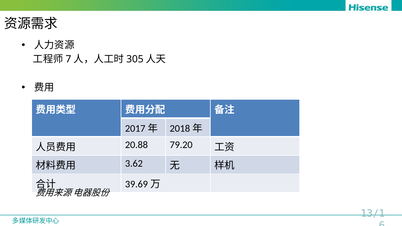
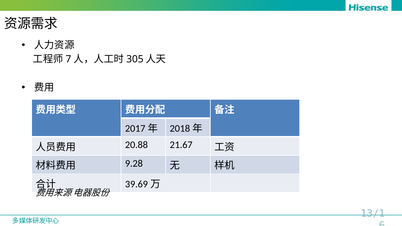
79.20: 79.20 -> 21.67
3.62: 3.62 -> 9.28
